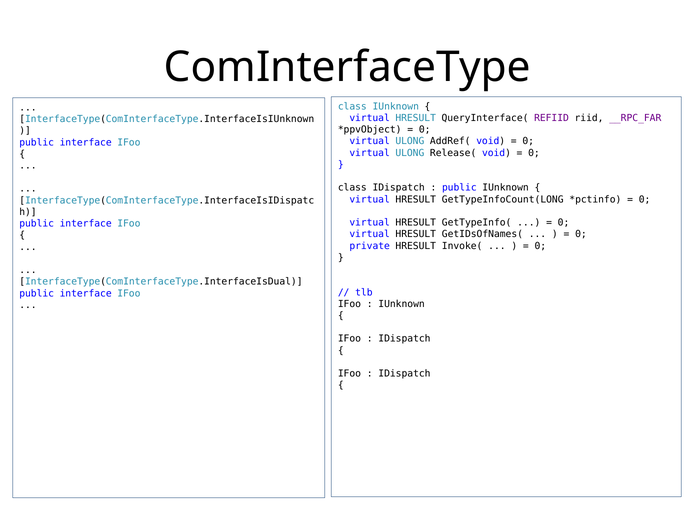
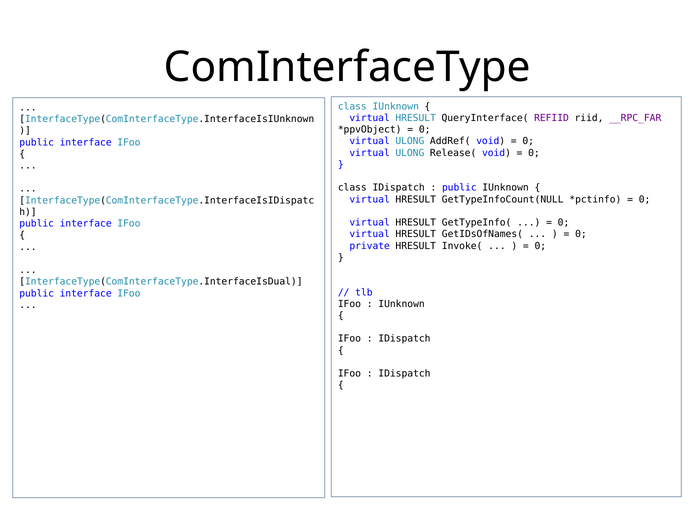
GetTypeInfoCount(LONG: GetTypeInfoCount(LONG -> GetTypeInfoCount(NULL
